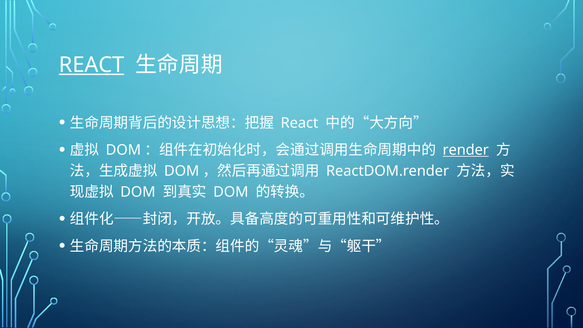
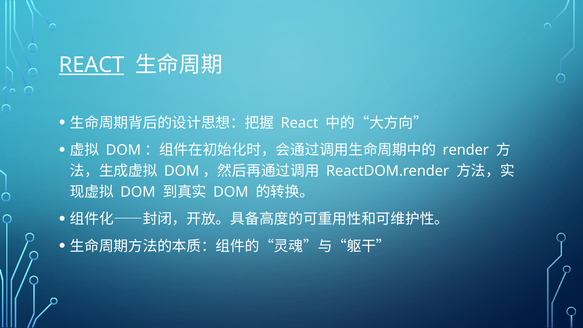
render underline: present -> none
